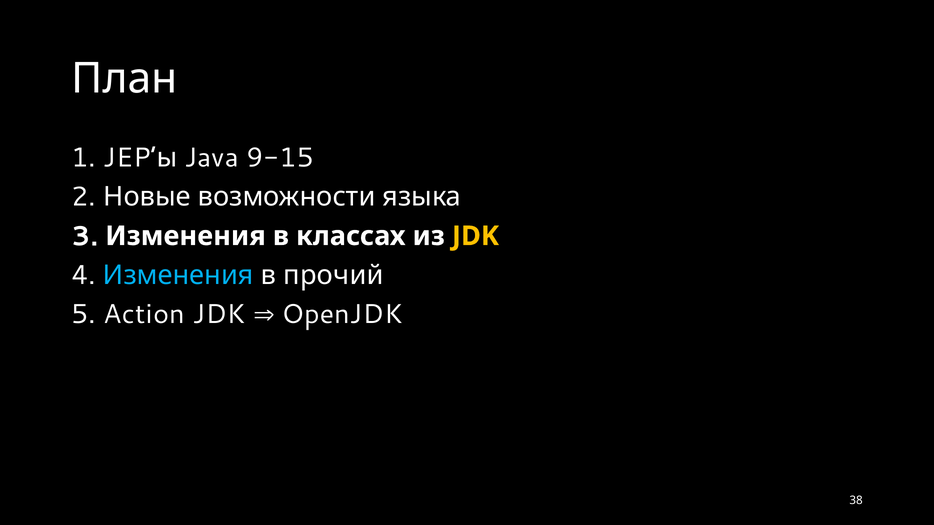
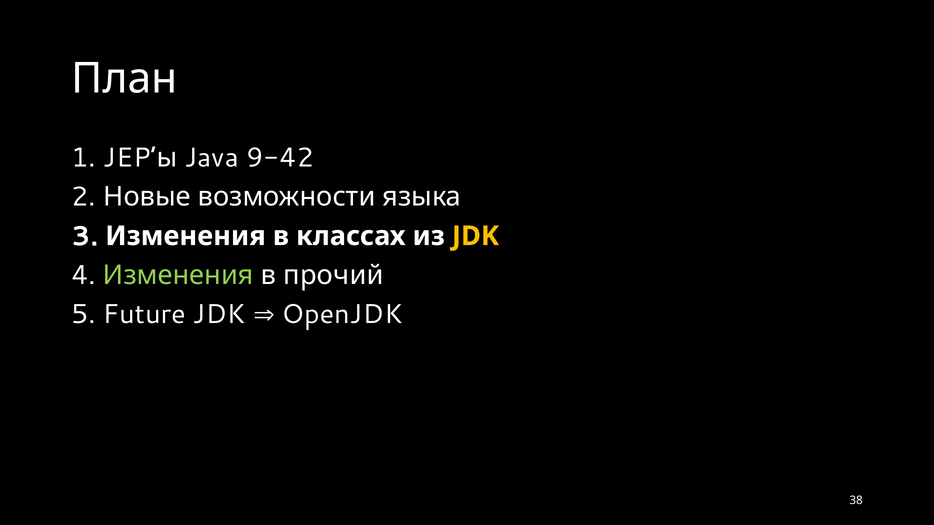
9-15: 9-15 -> 9-42
Изменения at (178, 275) colour: light blue -> light green
Action: Action -> Future
